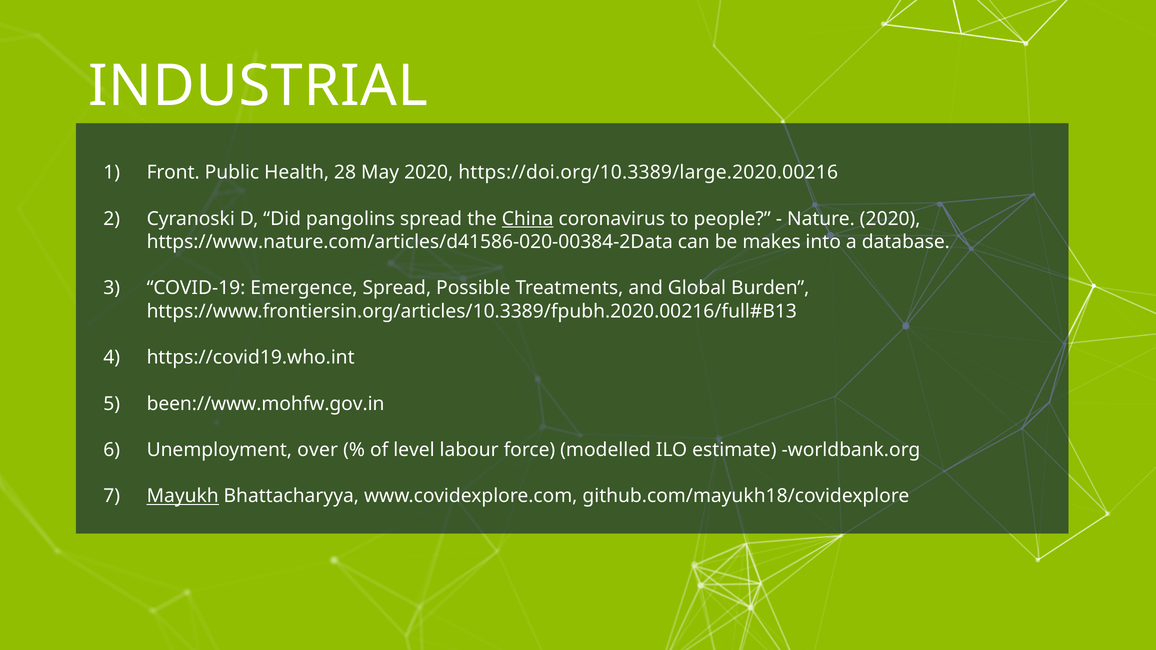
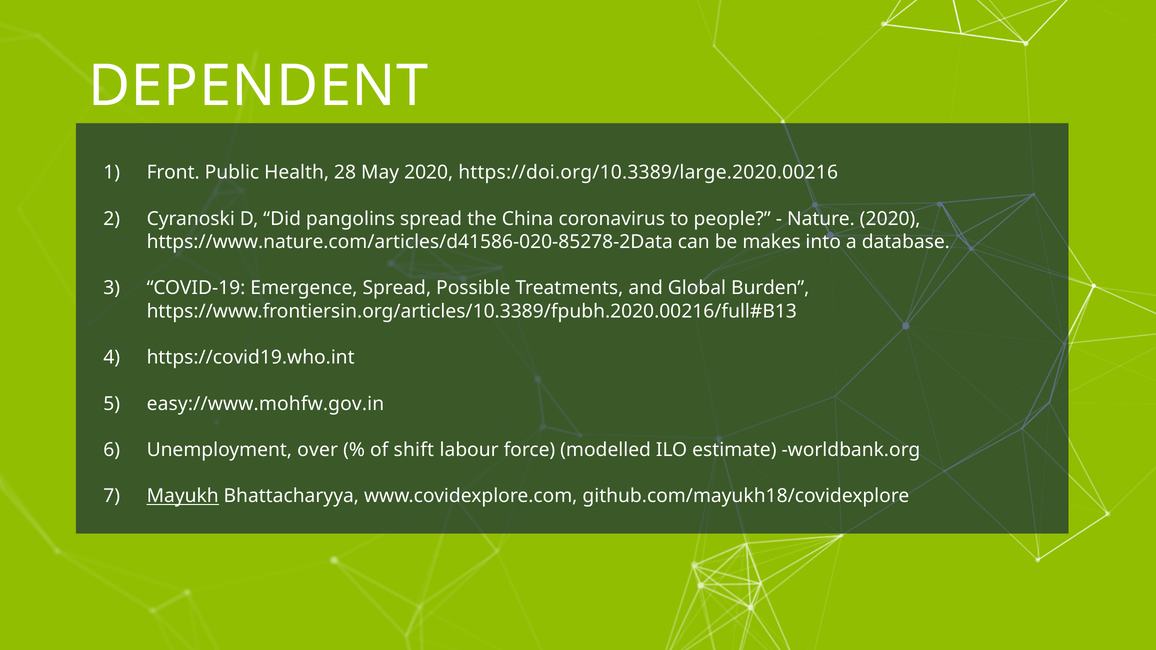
INDUSTRIAL: INDUSTRIAL -> DEPENDENT
China underline: present -> none
https://www.nature.com/articles/d41586-020-00384-2Data: https://www.nature.com/articles/d41586-020-00384-2Data -> https://www.nature.com/articles/d41586-020-85278-2Data
been://www.mohfw.gov.in: been://www.mohfw.gov.in -> easy://www.mohfw.gov.in
level: level -> shift
